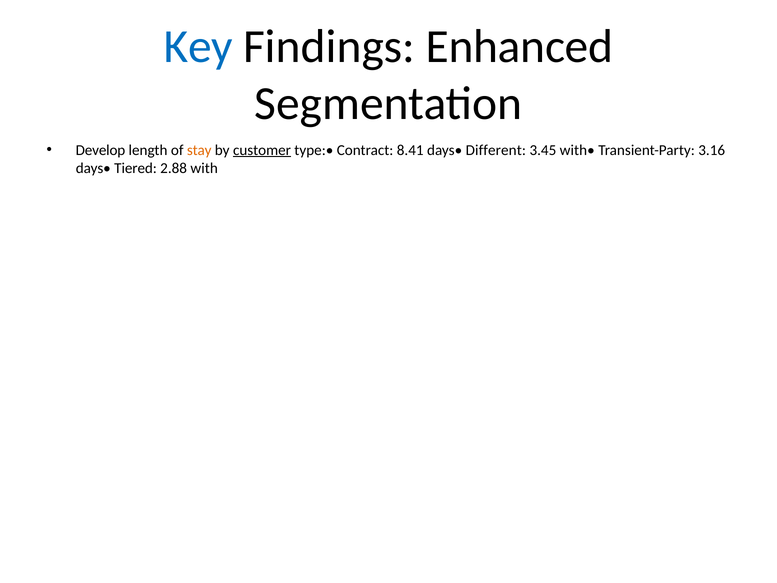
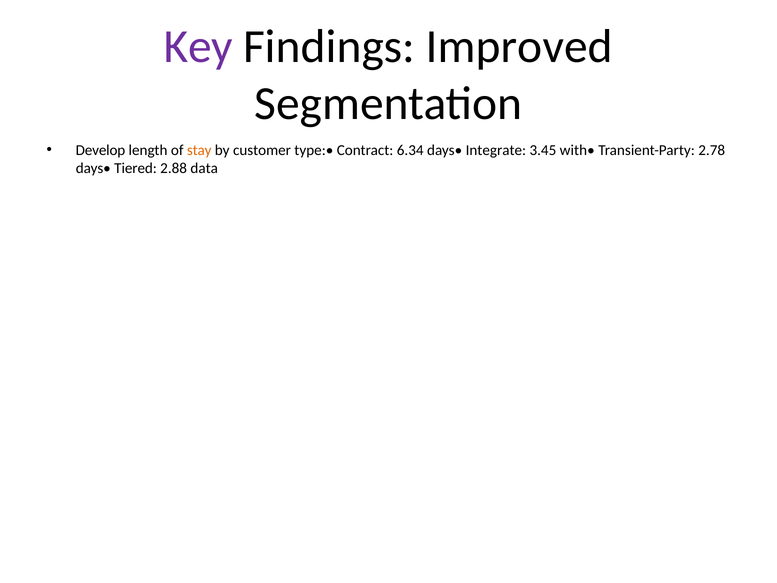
Key colour: blue -> purple
Enhanced: Enhanced -> Improved
customer underline: present -> none
8.41: 8.41 -> 6.34
Different: Different -> Integrate
3.16: 3.16 -> 2.78
with: with -> data
